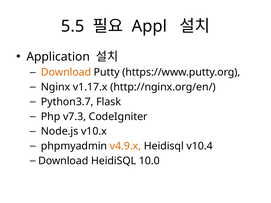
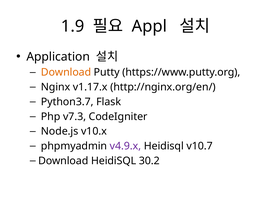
5.5: 5.5 -> 1.9
v4.9.x colour: orange -> purple
v10.4: v10.4 -> v10.7
10.0: 10.0 -> 30.2
